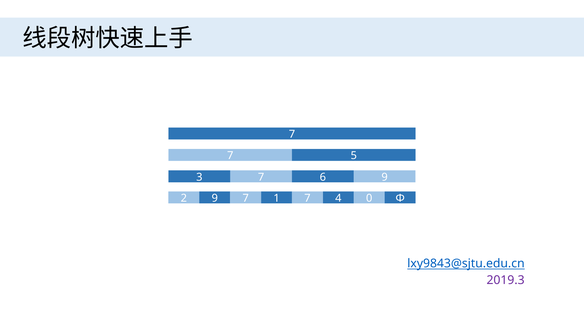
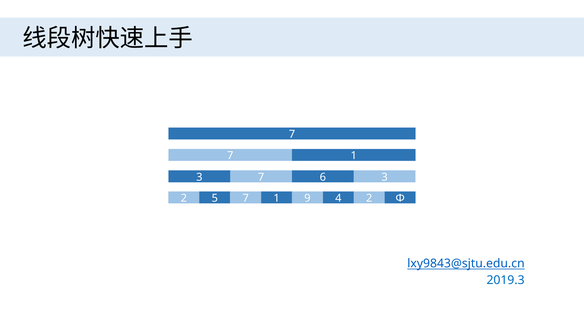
5 at (354, 156): 5 -> 1
3 9: 9 -> 3
2 9: 9 -> 5
1 7: 7 -> 9
4 0: 0 -> 2
2019.3 colour: purple -> blue
